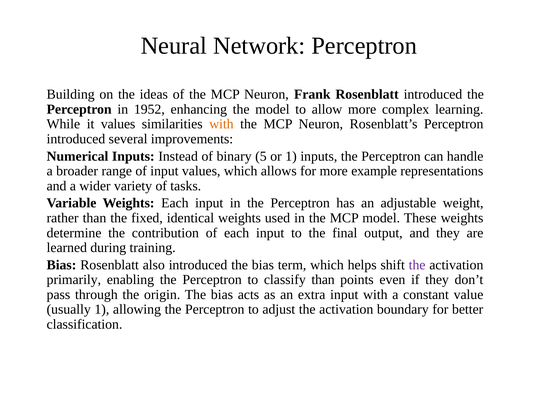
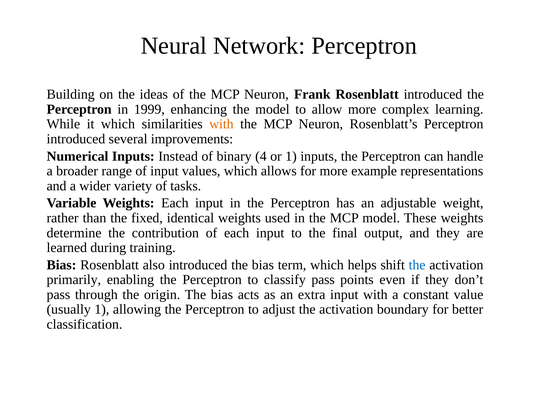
1952: 1952 -> 1999
it values: values -> which
5: 5 -> 4
the at (417, 265) colour: purple -> blue
classify than: than -> pass
